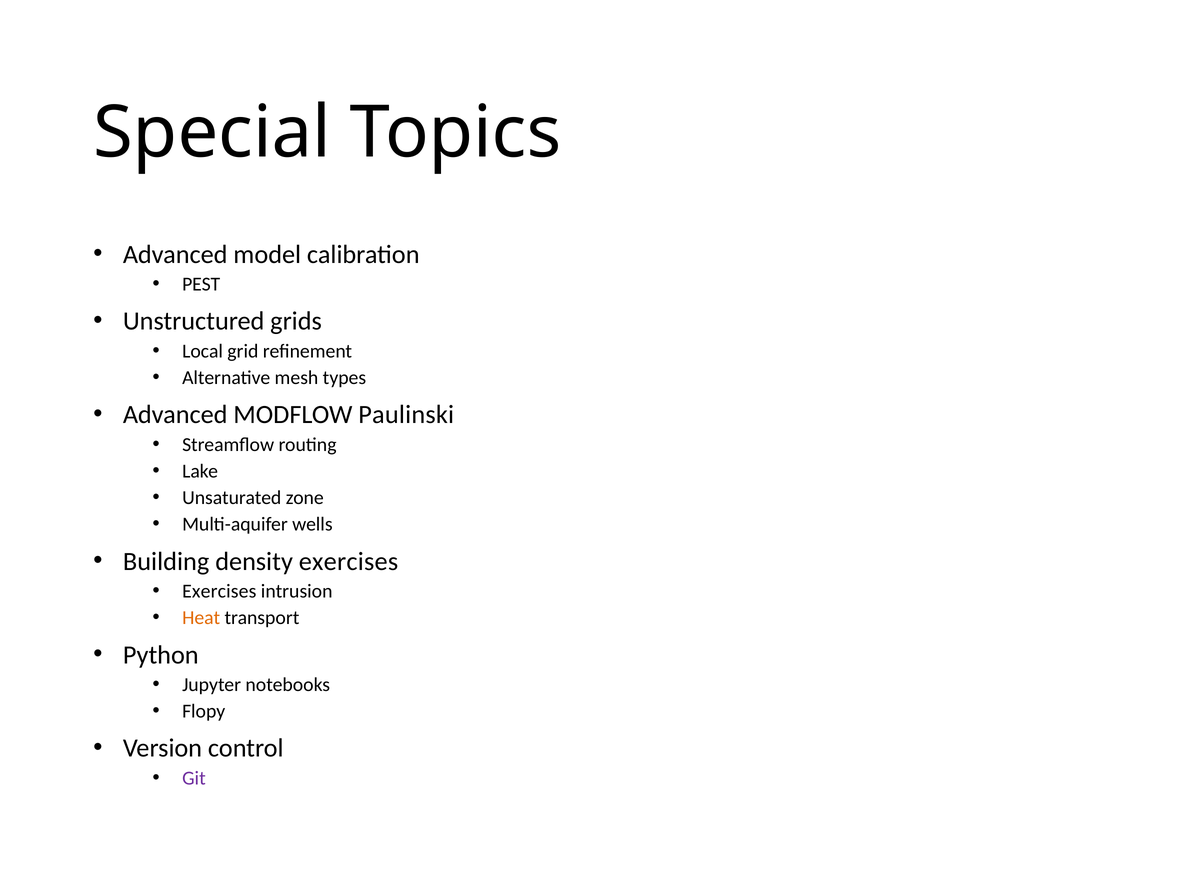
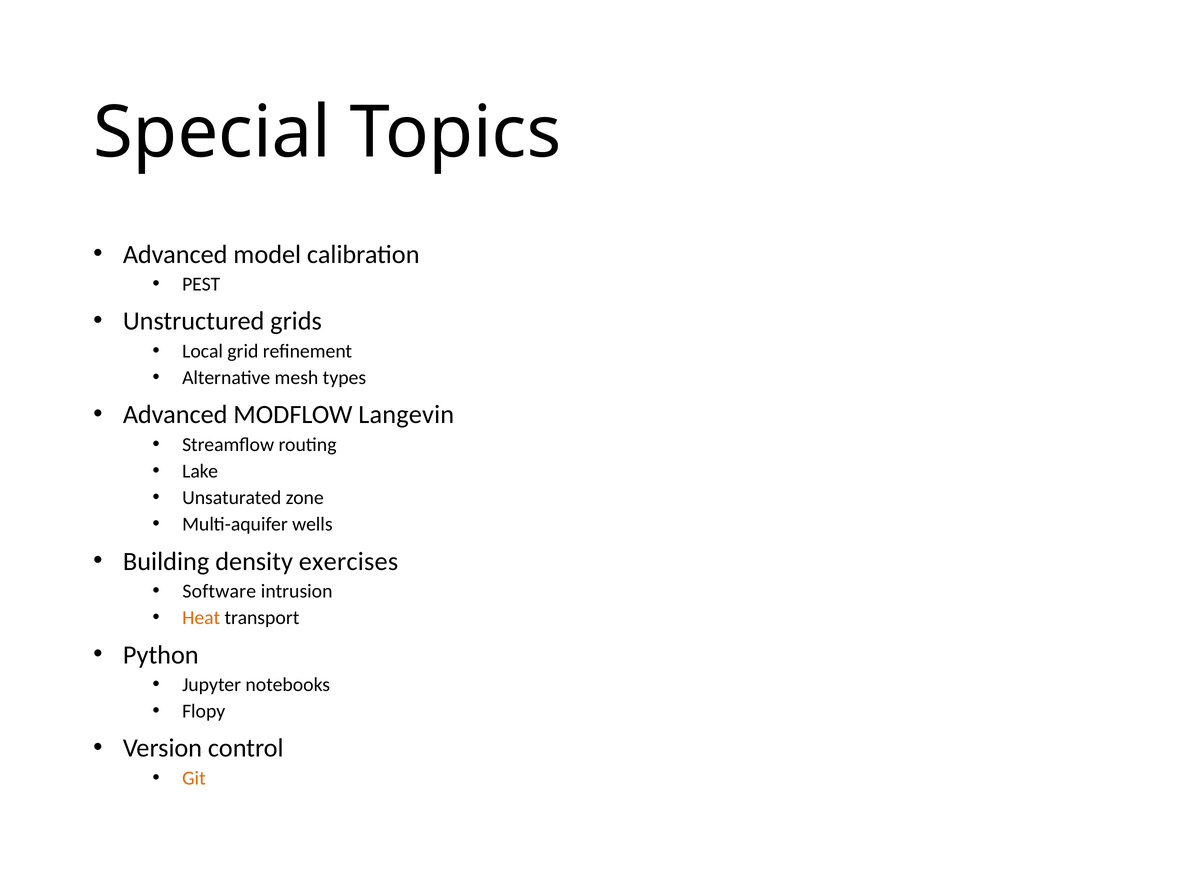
Paulinski: Paulinski -> Langevin
Exercises at (219, 591): Exercises -> Software
Git colour: purple -> orange
